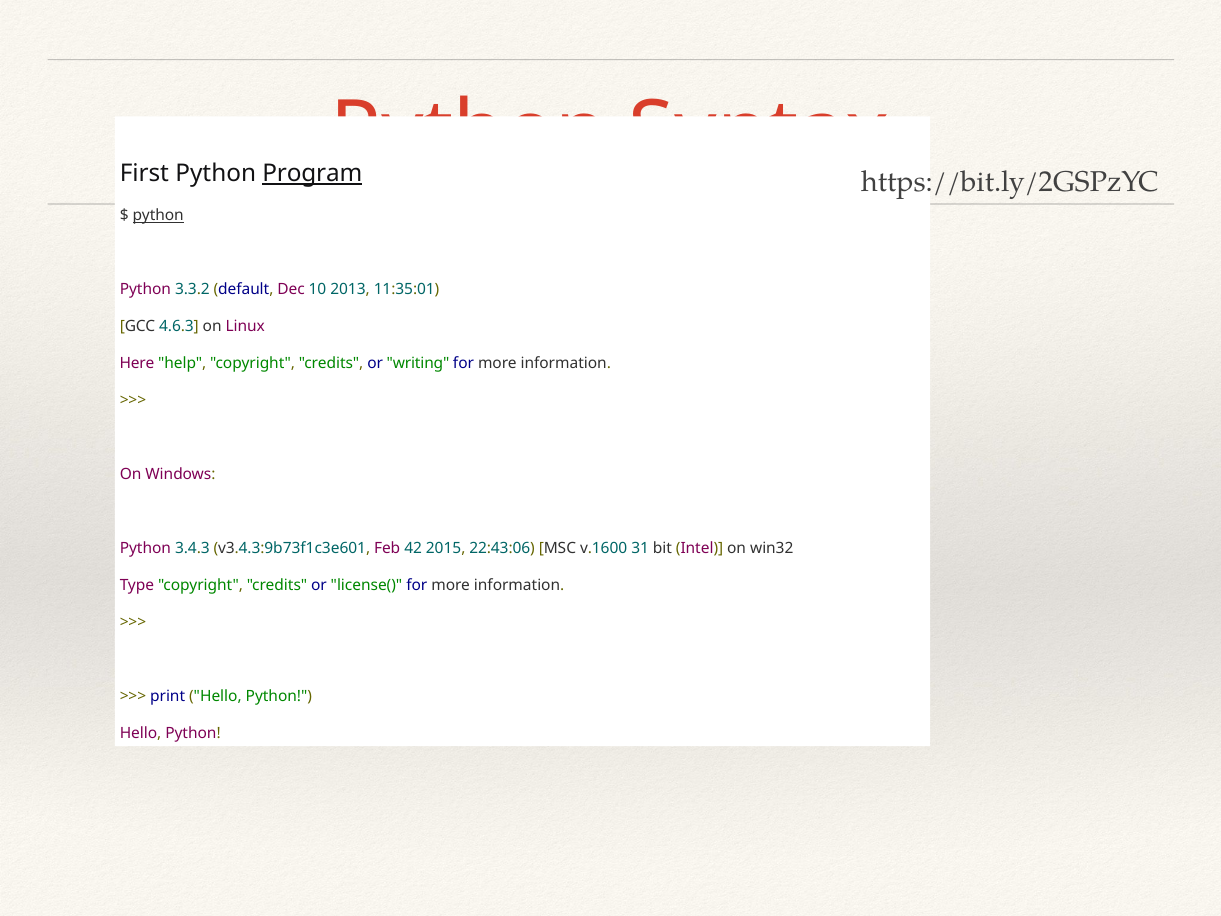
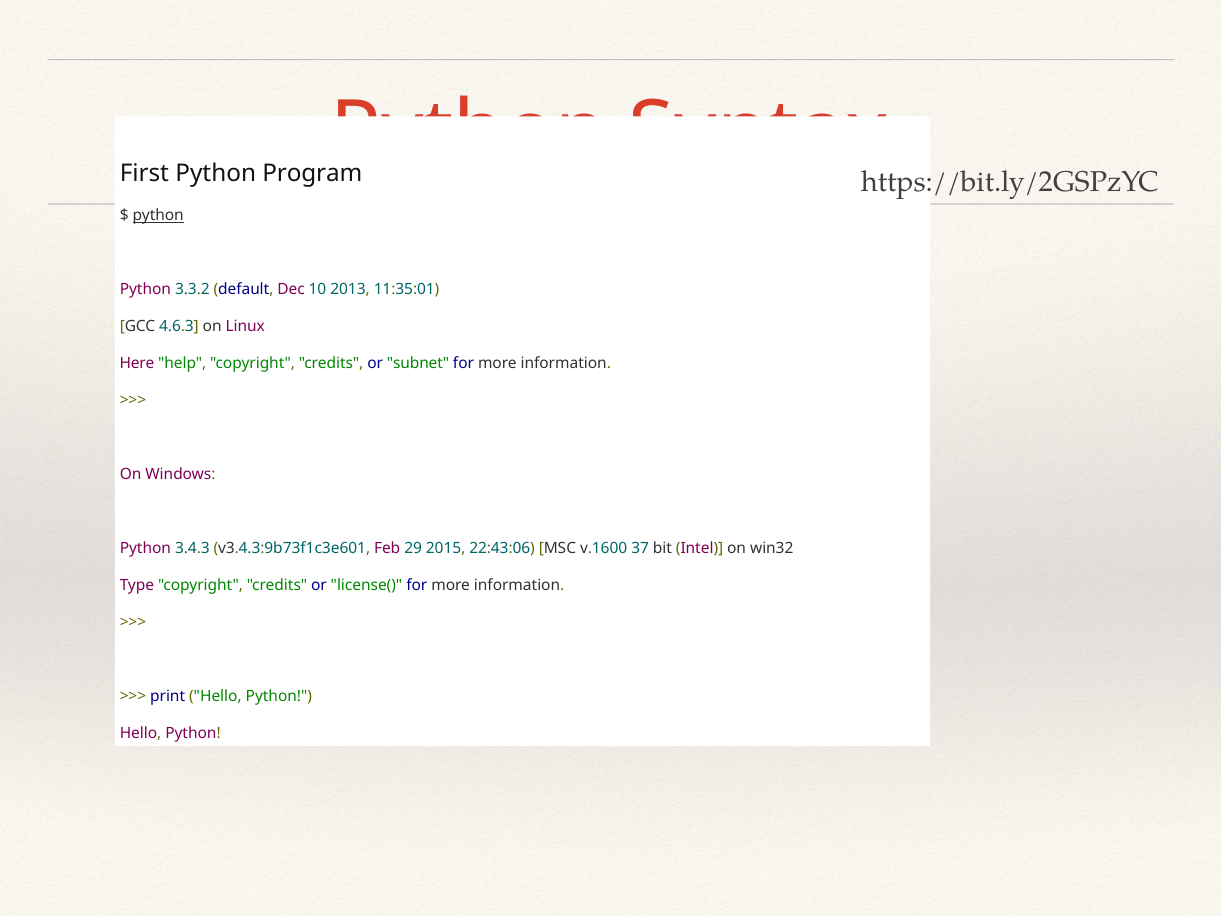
Program underline: present -> none
writing: writing -> subnet
42: 42 -> 29
31: 31 -> 37
